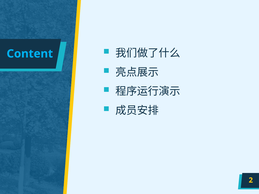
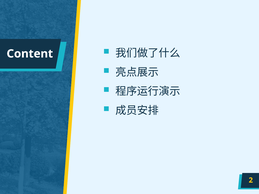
Content colour: light blue -> white
